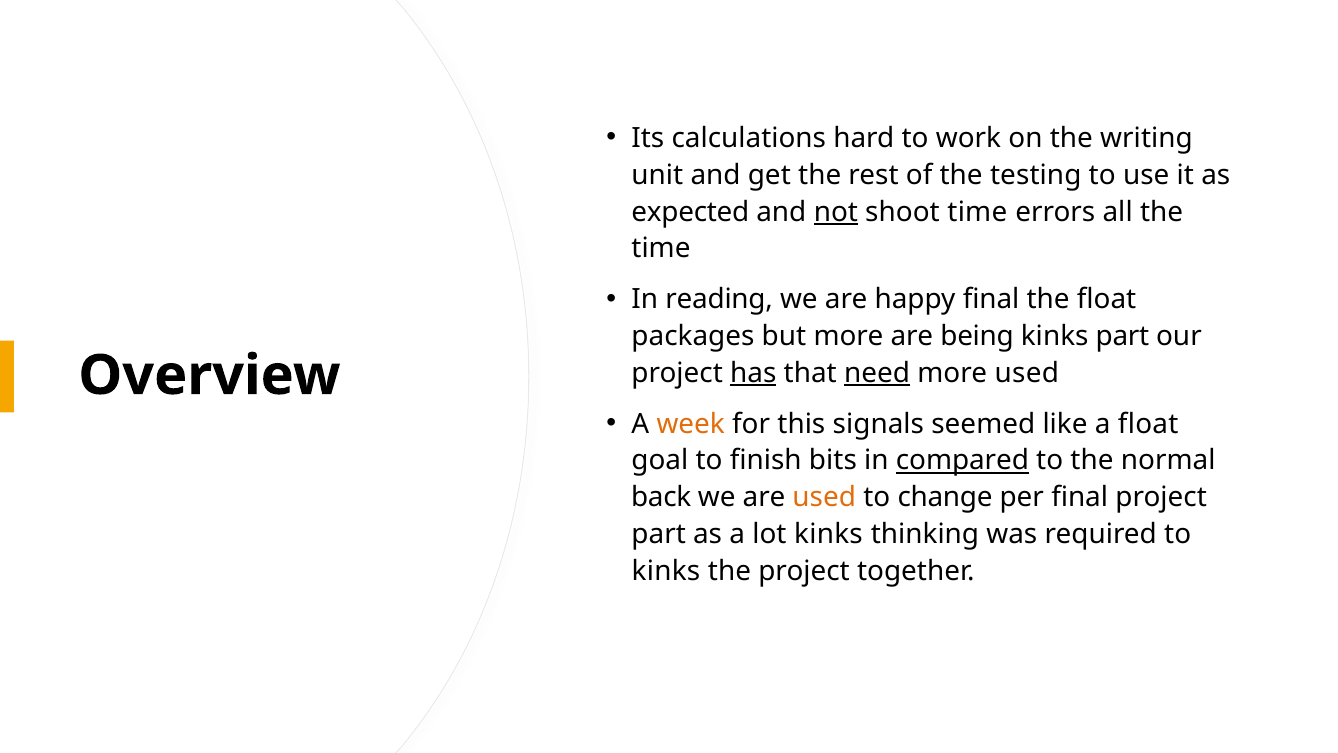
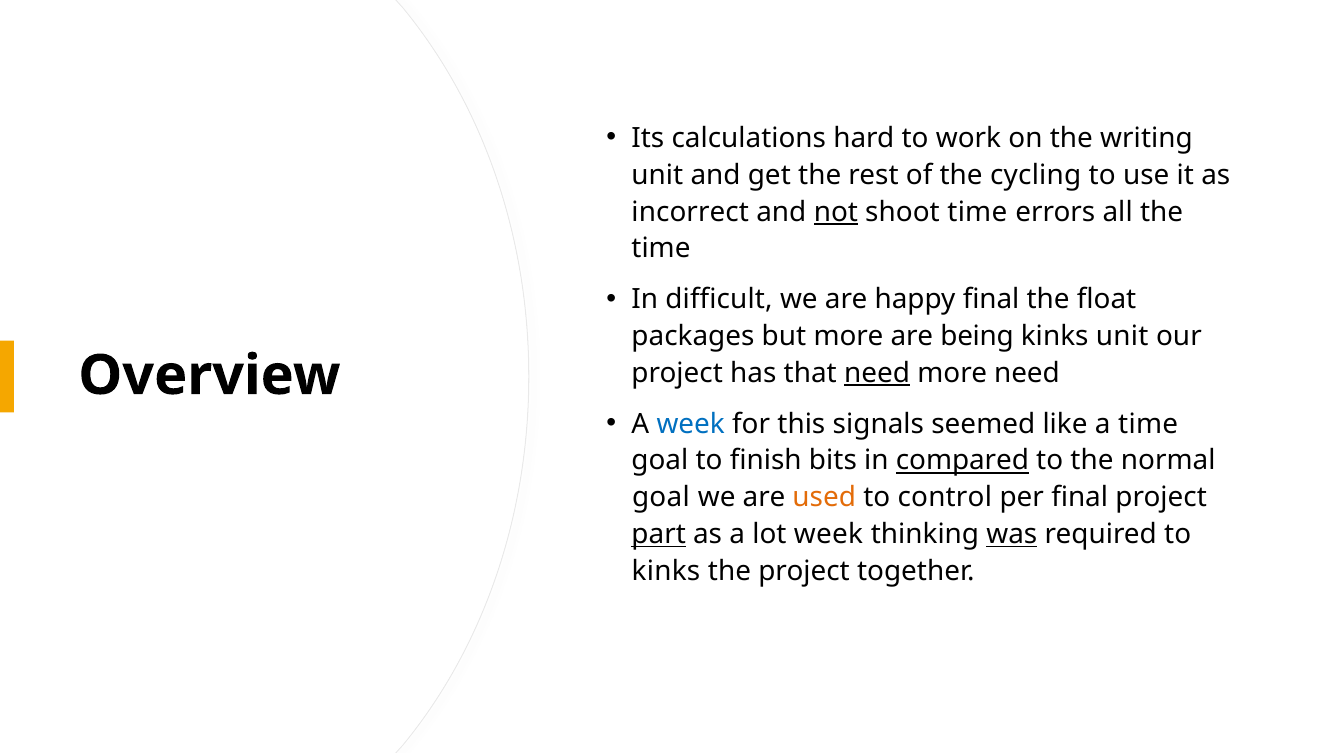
testing: testing -> cycling
expected: expected -> incorrect
reading: reading -> difficult
kinks part: part -> unit
has underline: present -> none
more used: used -> need
week at (691, 424) colour: orange -> blue
a float: float -> time
back at (661, 497): back -> goal
change: change -> control
part at (659, 534) underline: none -> present
lot kinks: kinks -> week
was underline: none -> present
